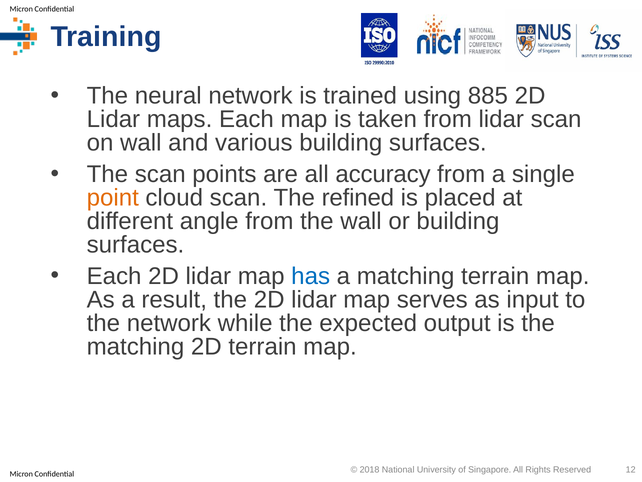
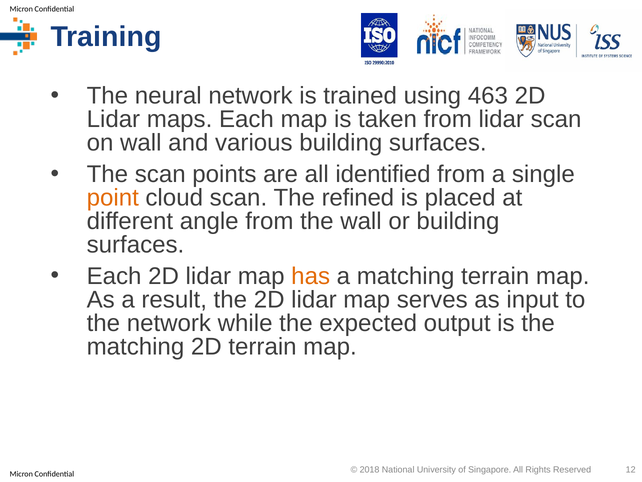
885: 885 -> 463
accuracy: accuracy -> identified
has colour: blue -> orange
